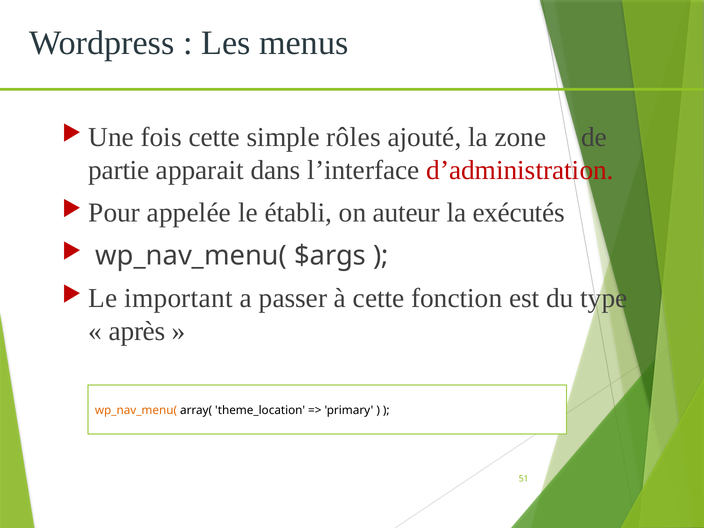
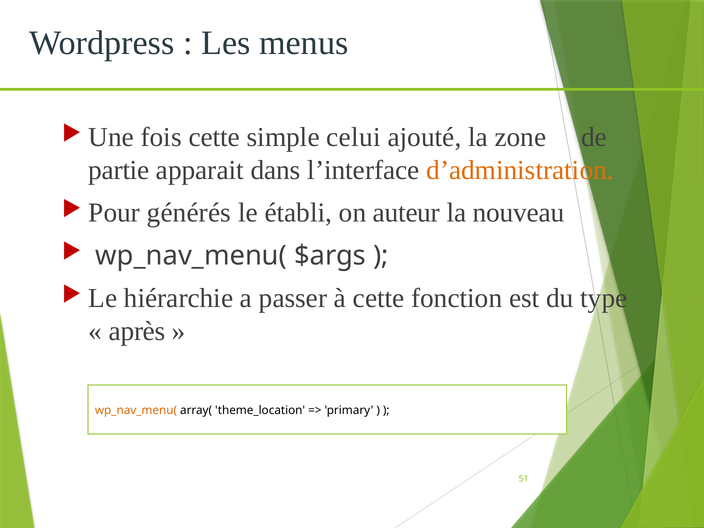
rôles: rôles -> celui
d’administration colour: red -> orange
appelée: appelée -> générés
exécutés: exécutés -> nouveau
important: important -> hiérarchie
